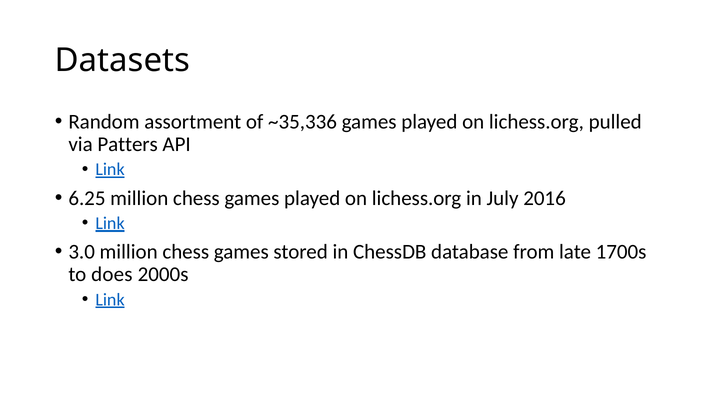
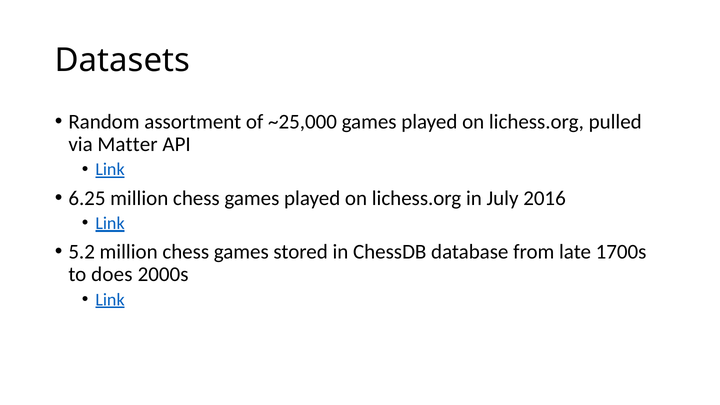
~35,336: ~35,336 -> ~25,000
Patters: Patters -> Matter
3.0: 3.0 -> 5.2
